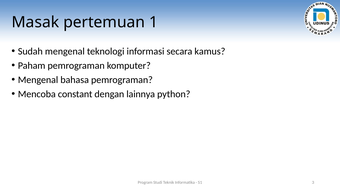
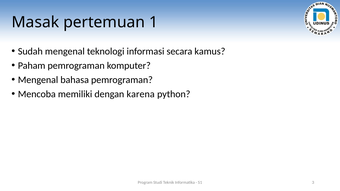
constant: constant -> memiliki
lainnya: lainnya -> karena
